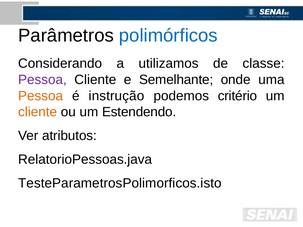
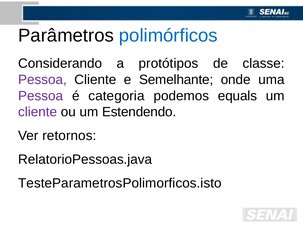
utilizamos: utilizamos -> protótipos
Pessoa at (41, 96) colour: orange -> purple
instrução: instrução -> categoria
critério: critério -> equals
cliente at (38, 112) colour: orange -> purple
atributos: atributos -> retornos
